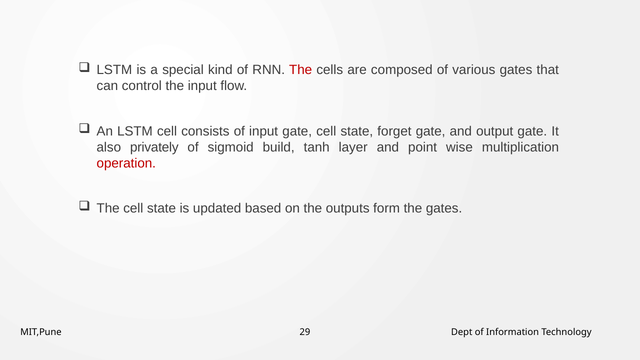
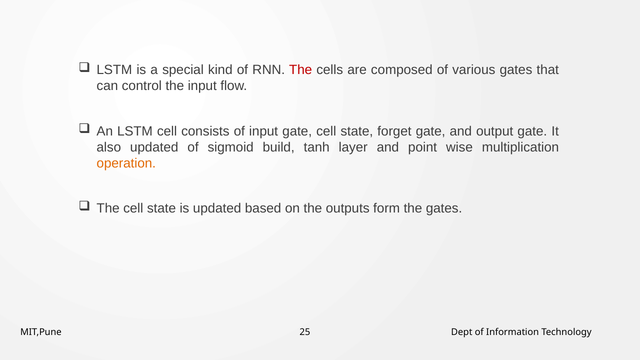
also privately: privately -> updated
operation colour: red -> orange
29: 29 -> 25
